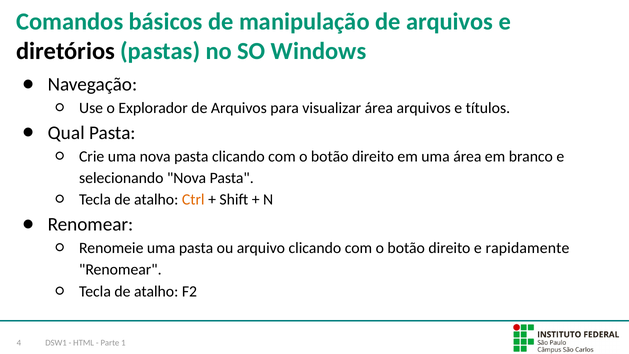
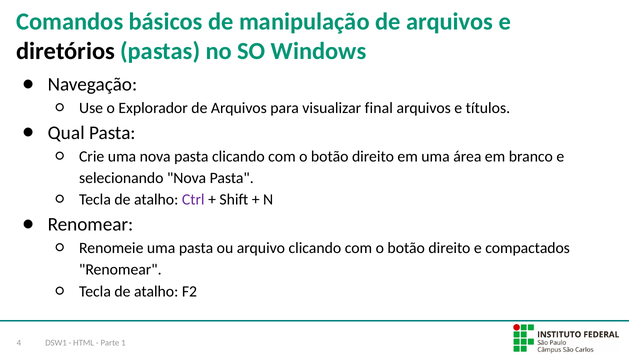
visualizar área: área -> final
Ctrl colour: orange -> purple
rapidamente: rapidamente -> compactados
